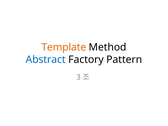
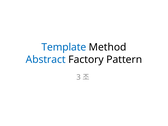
Template colour: orange -> blue
